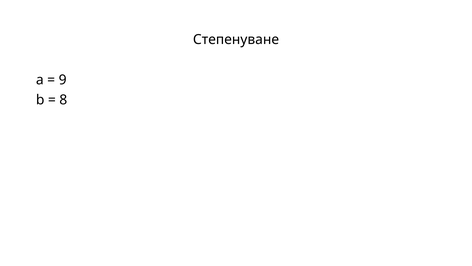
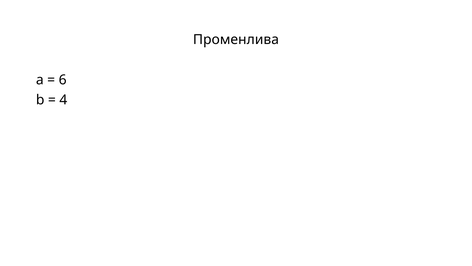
Степенуване: Степенуване -> Променлива
9: 9 -> 6
8: 8 -> 4
